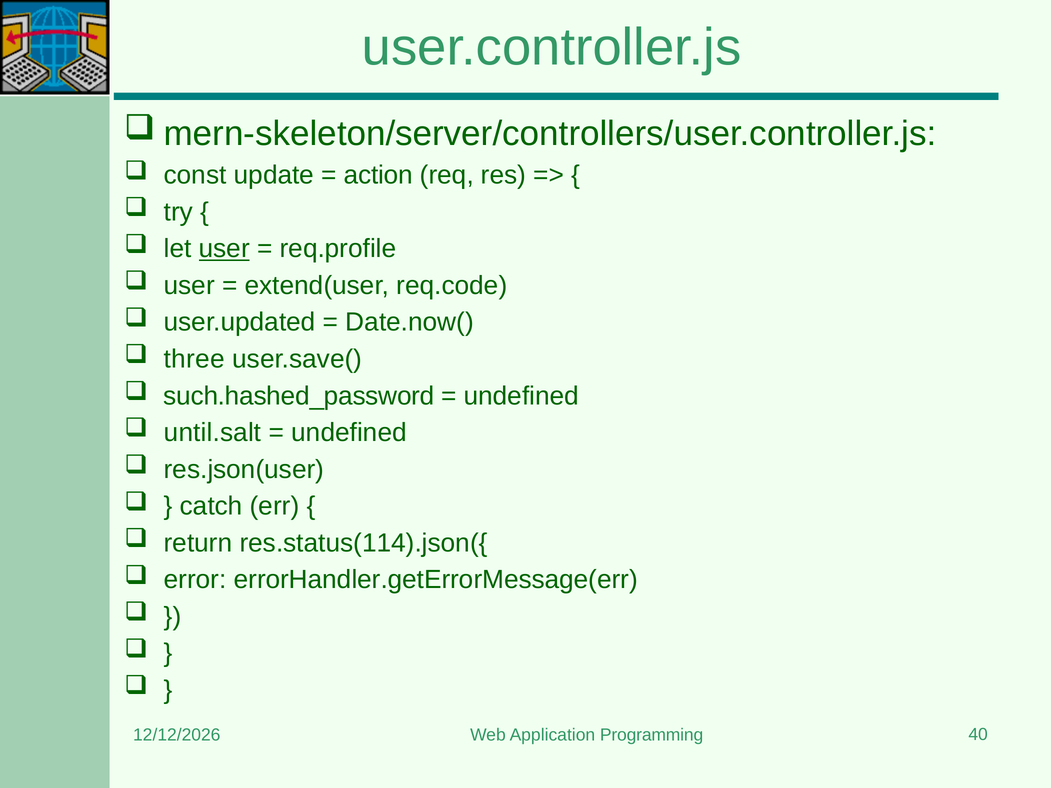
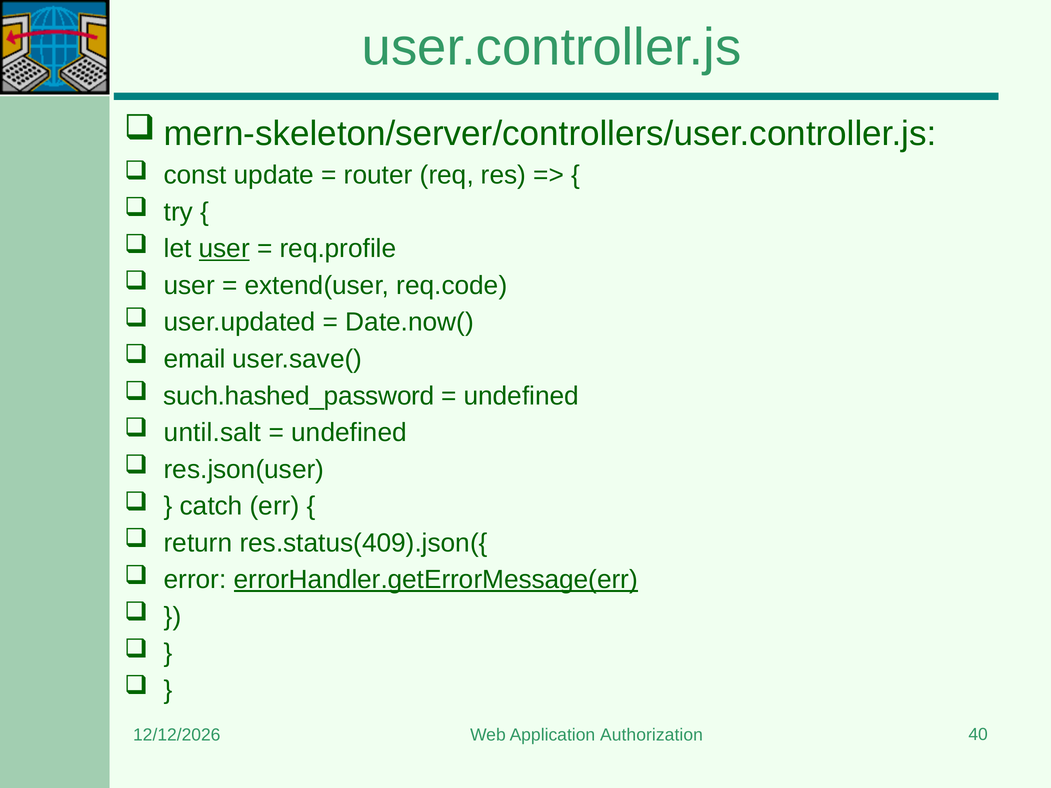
action: action -> router
three: three -> email
res.status(114).json({: res.status(114).json({ -> res.status(409).json({
errorHandler.getErrorMessage(err underline: none -> present
Programming: Programming -> Authorization
